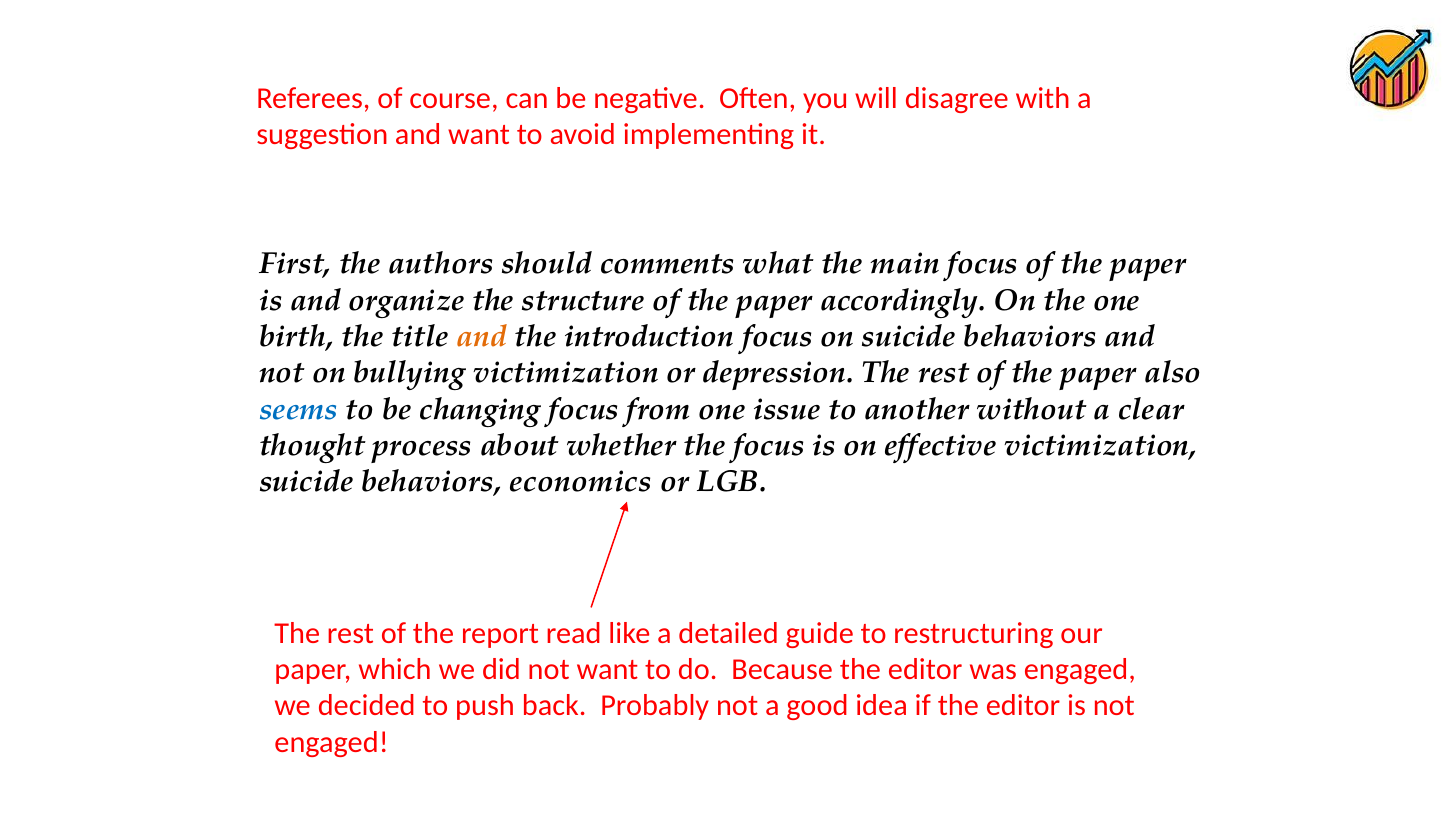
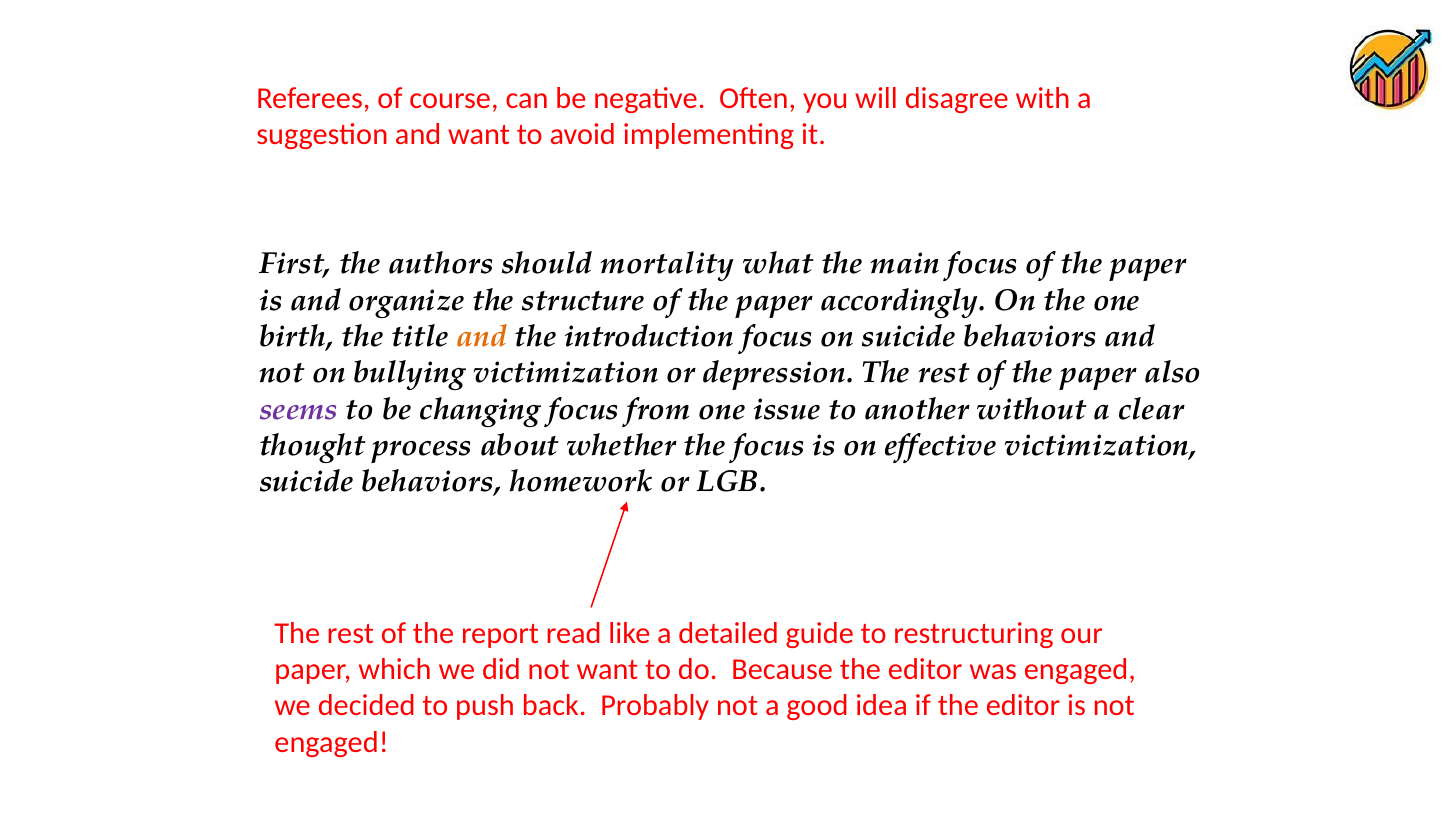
comments: comments -> mortality
seems colour: blue -> purple
economics: economics -> homework
